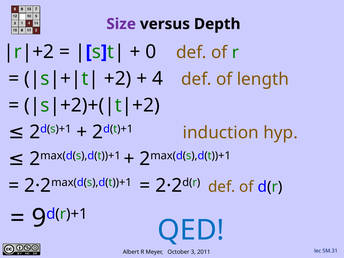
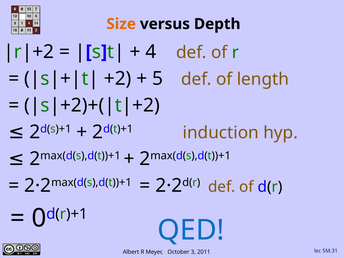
Size colour: purple -> orange
0: 0 -> 4
4: 4 -> 5
9: 9 -> 0
